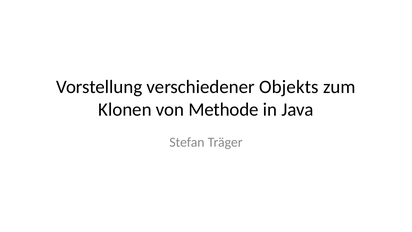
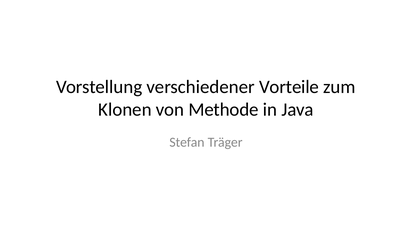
Objekts: Objekts -> Vorteile
